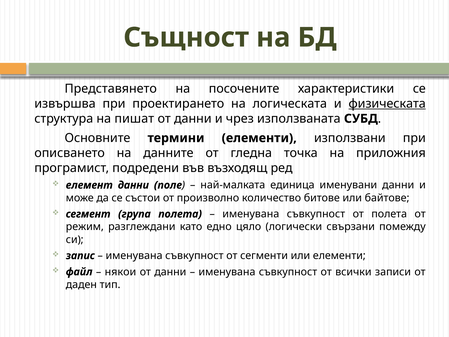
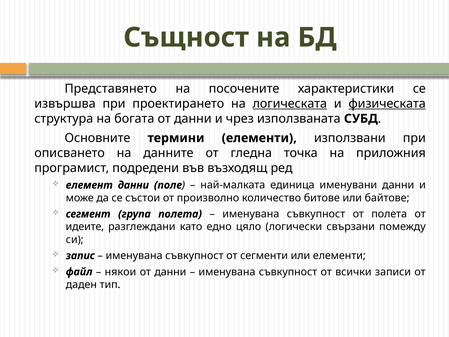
логическата underline: none -> present
пишат: пишат -> богата
режим: режим -> идеите
